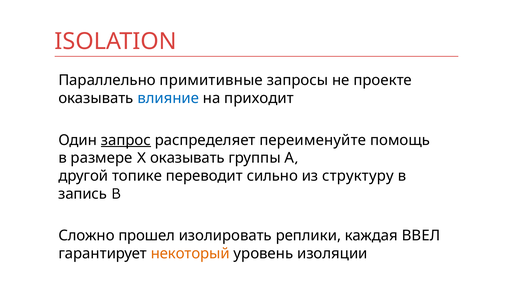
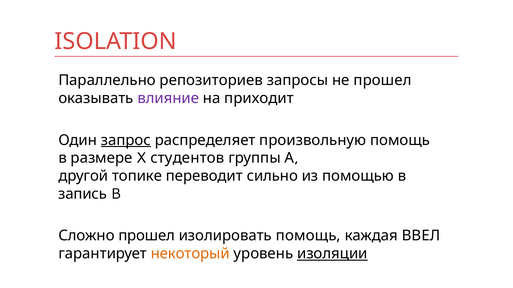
примитивные: примитивные -> репозиториев
не проекте: проекте -> прошел
влияние colour: blue -> purple
переименуйте: переименуйте -> произвольную
X оказывать: оказывать -> студентов
структуру: структуру -> помощью
изолировать реплики: реплики -> помощь
изоляции underline: none -> present
